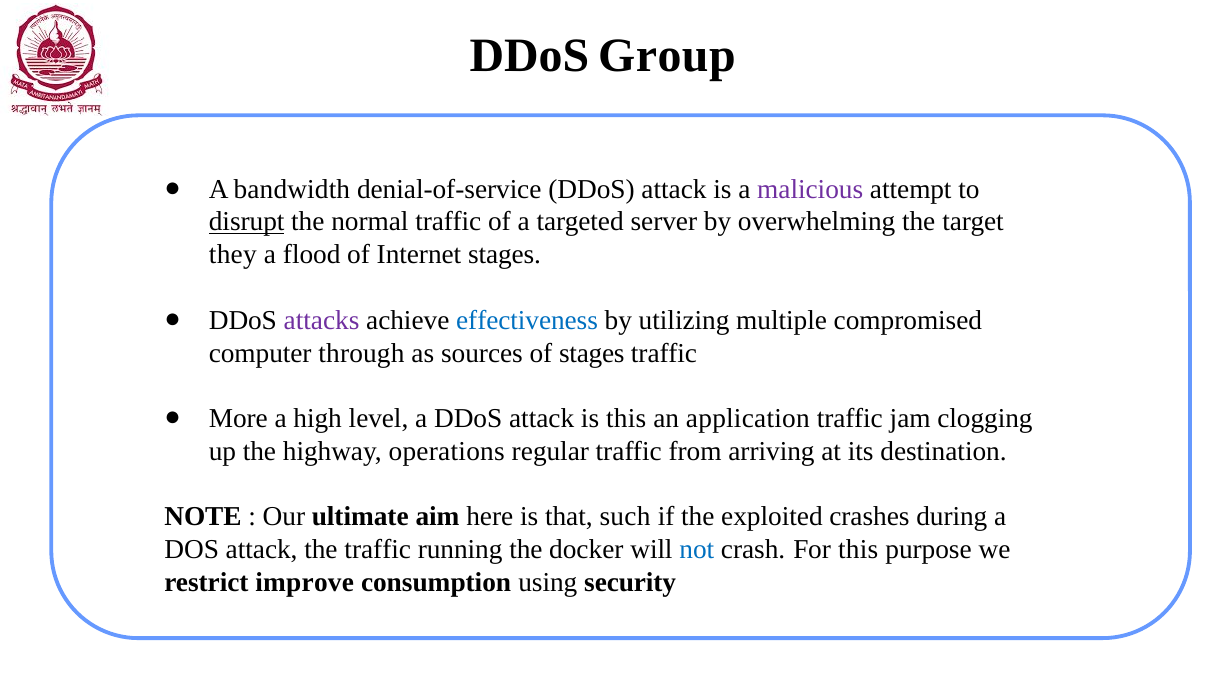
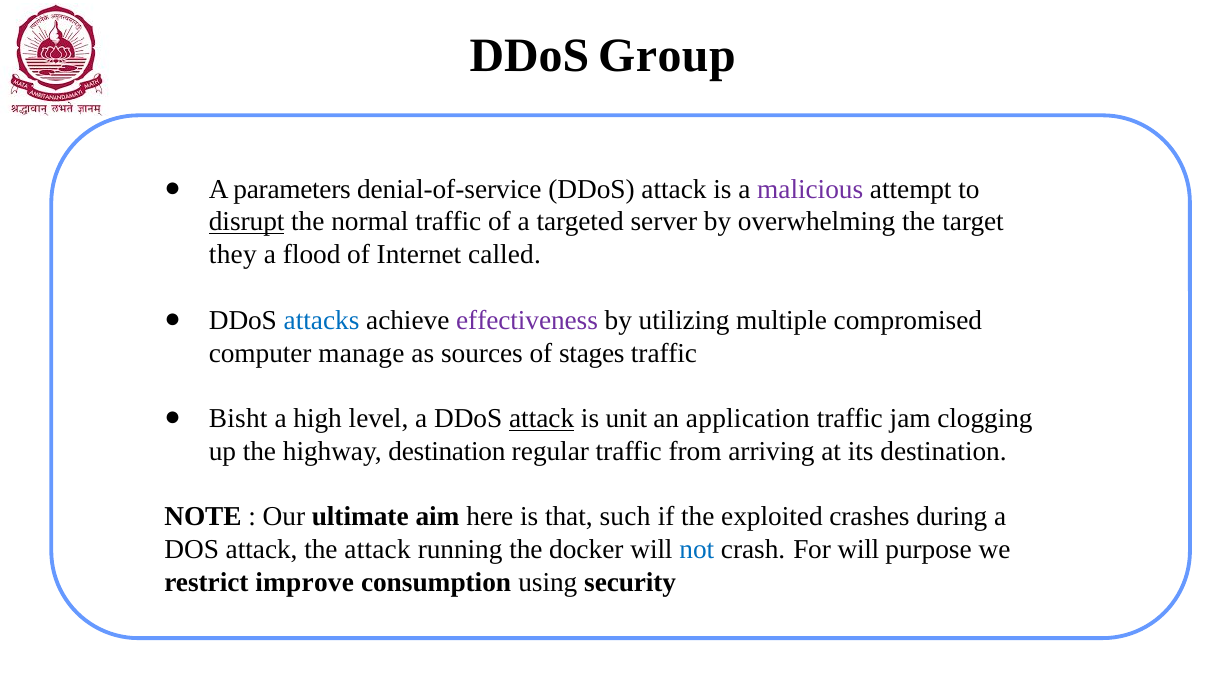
bandwidth: bandwidth -> parameters
Internet stages: stages -> called
attacks colour: purple -> blue
effectiveness colour: blue -> purple
through: through -> manage
More: More -> Bisht
attack at (542, 419) underline: none -> present
is this: this -> unit
highway operations: operations -> destination
the traffic: traffic -> attack
For this: this -> will
